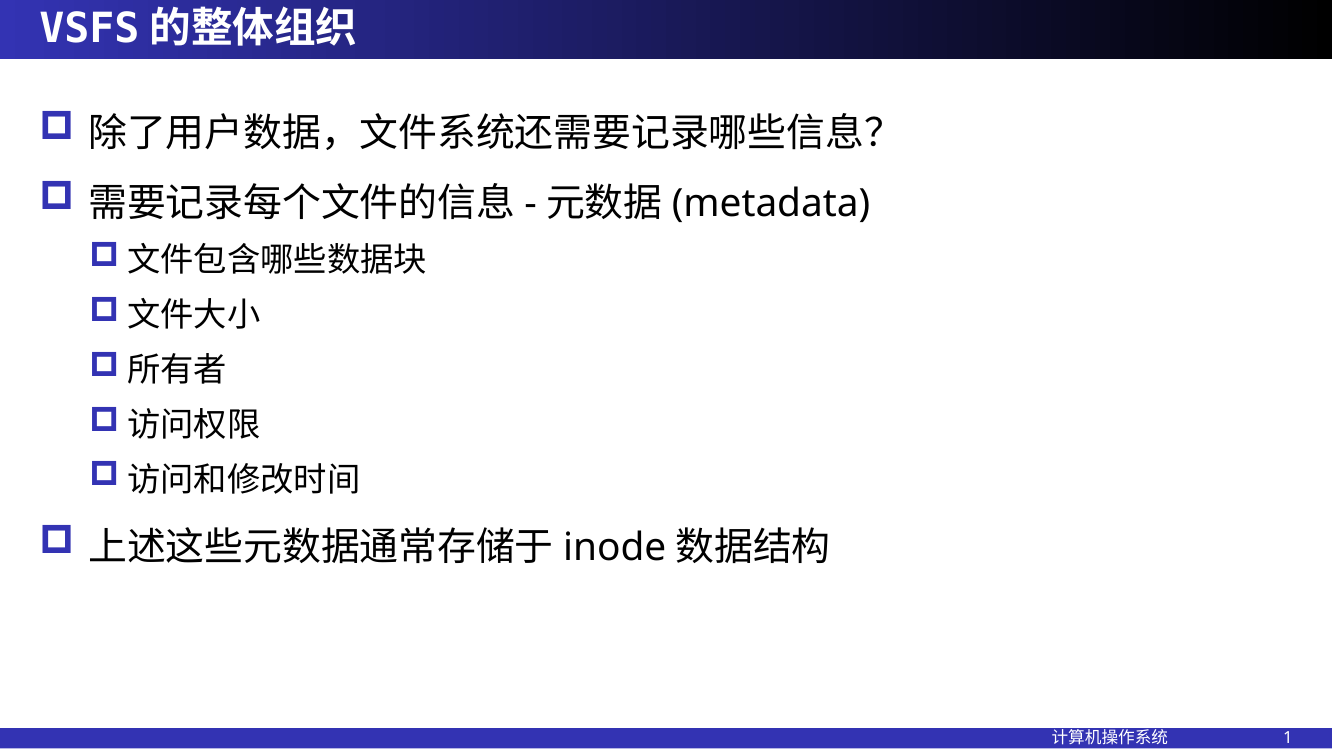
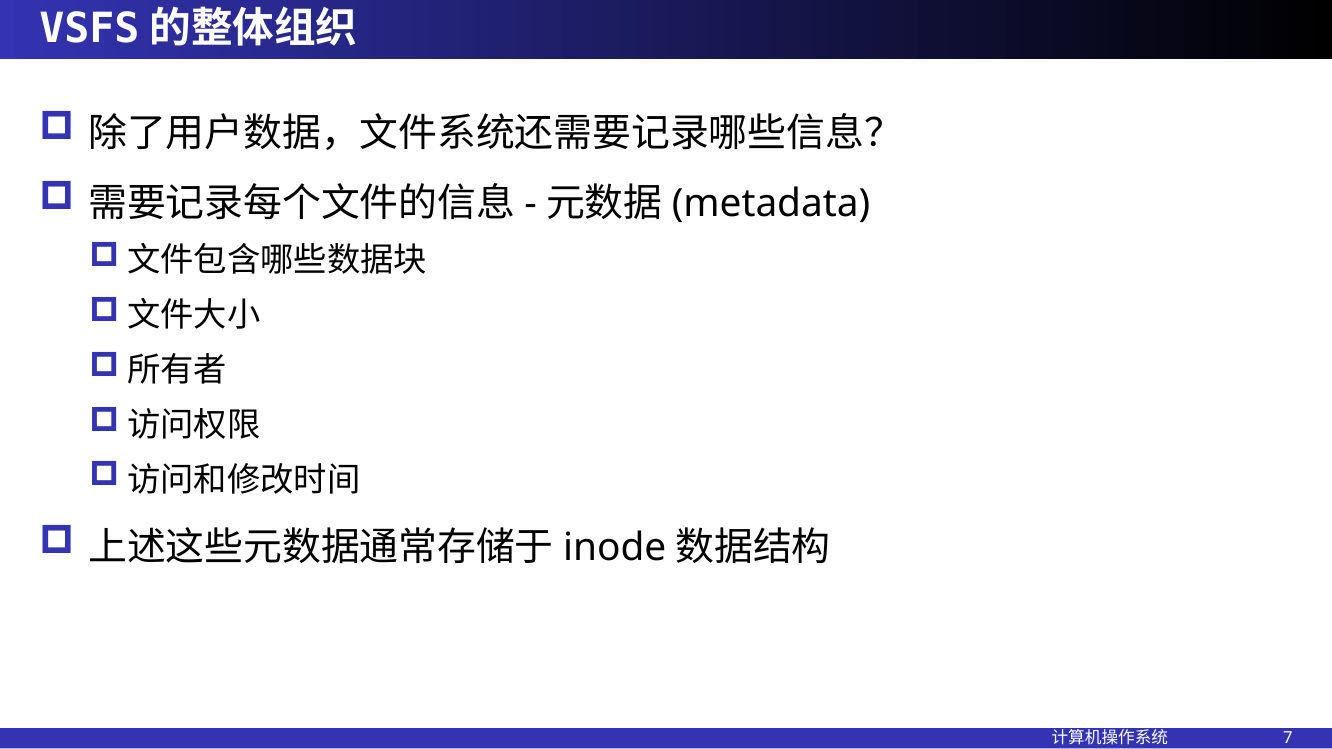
1: 1 -> 7
